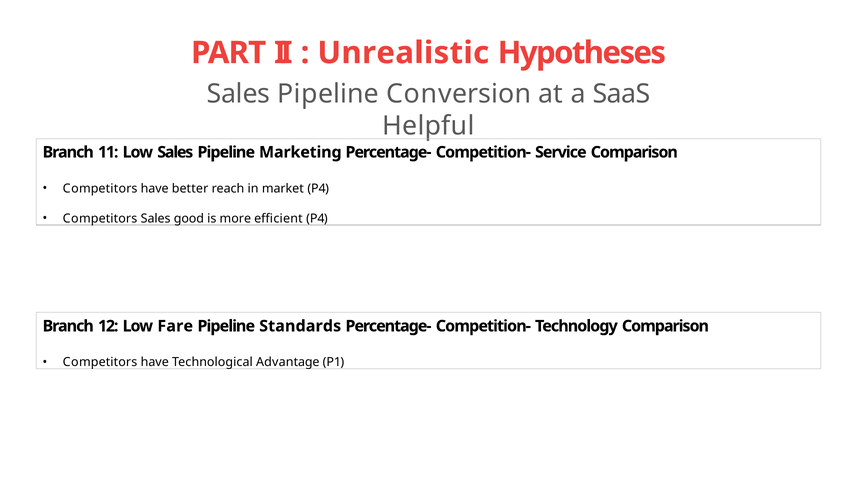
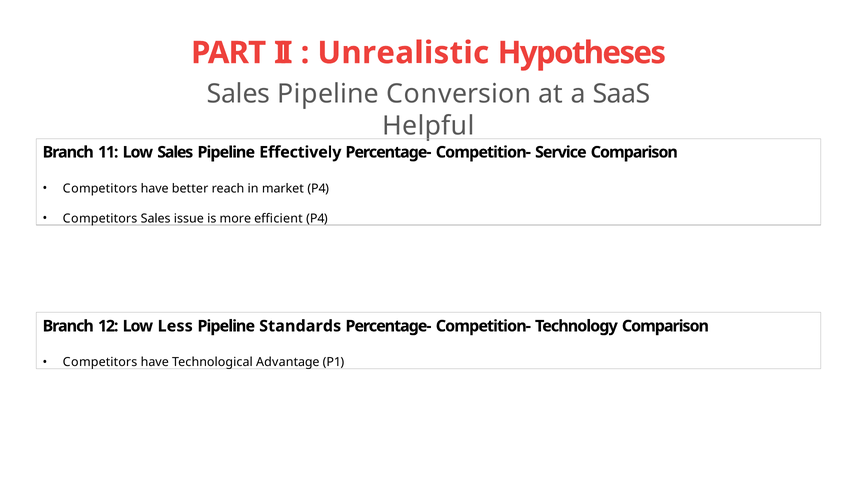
Marketing: Marketing -> Effectively
good: good -> issue
Fare: Fare -> Less
